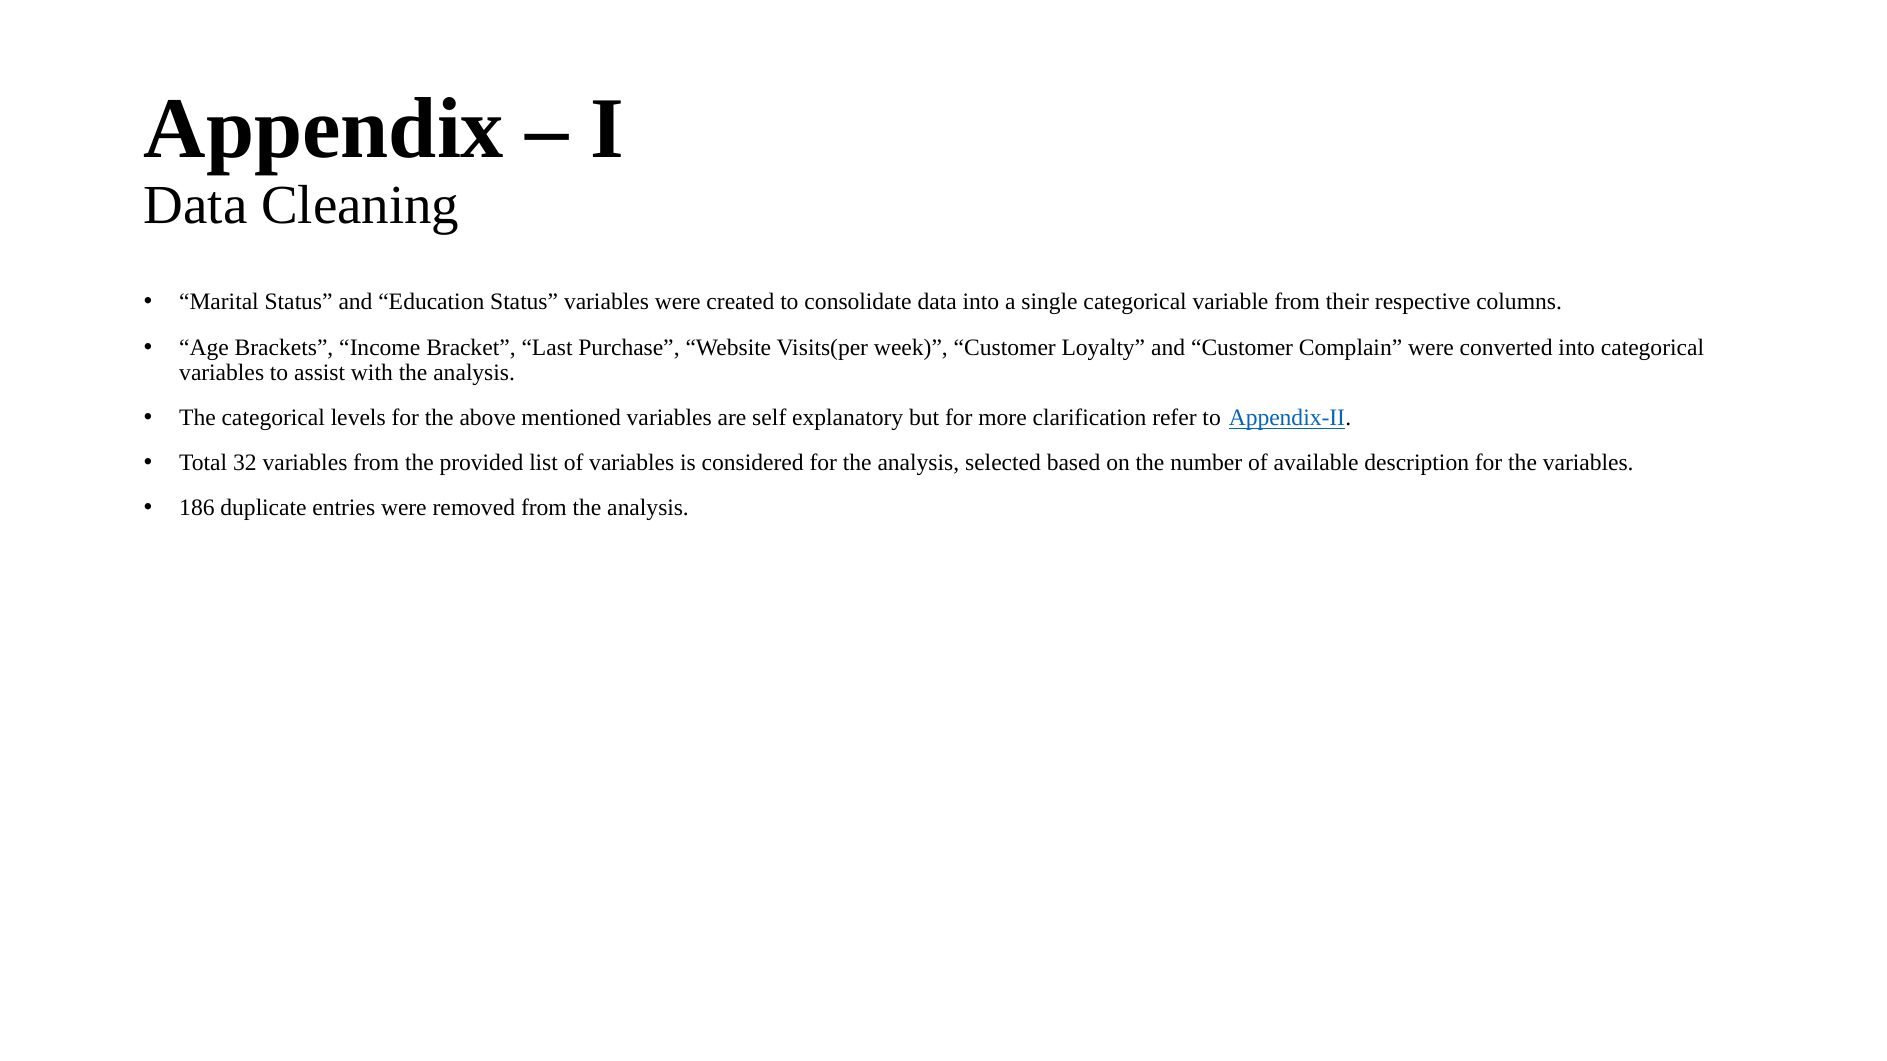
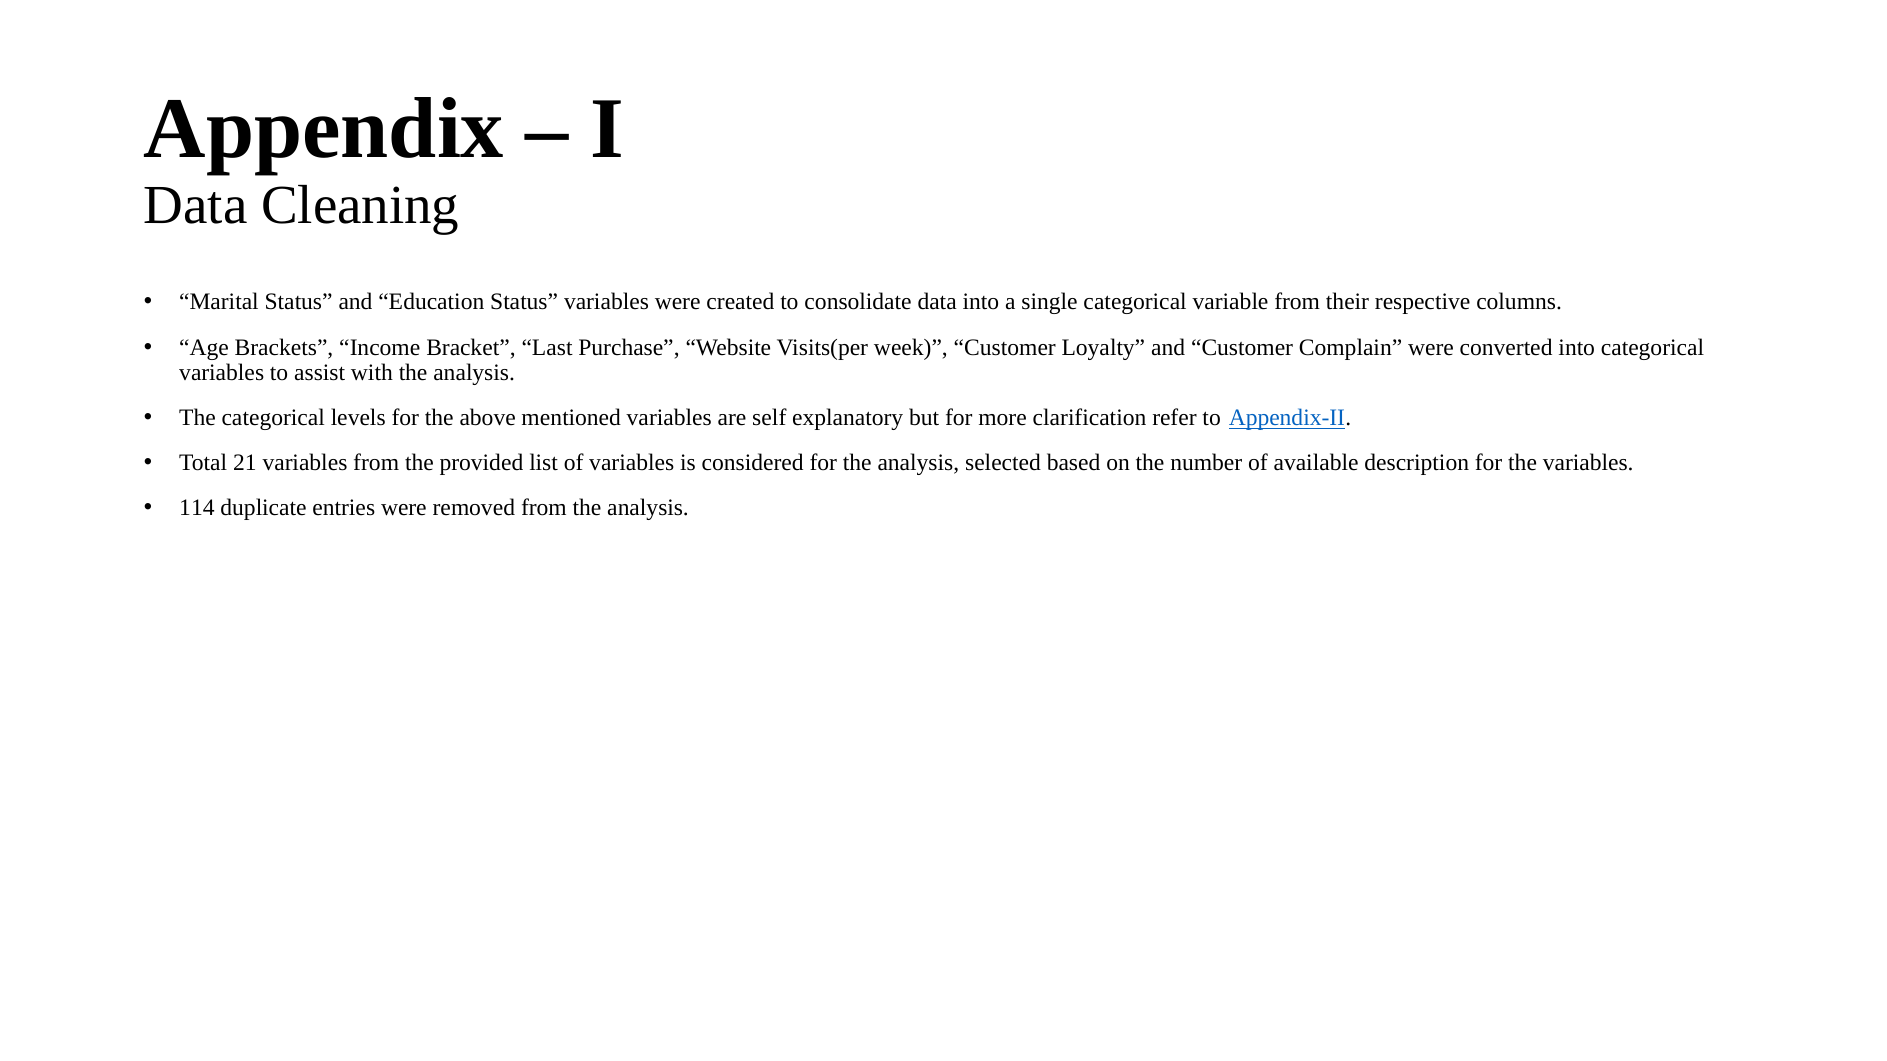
32: 32 -> 21
186: 186 -> 114
